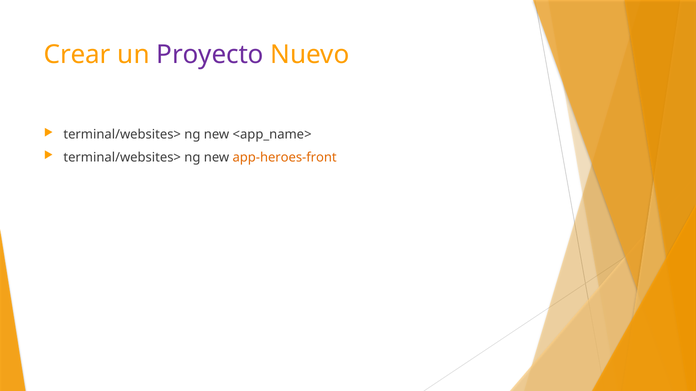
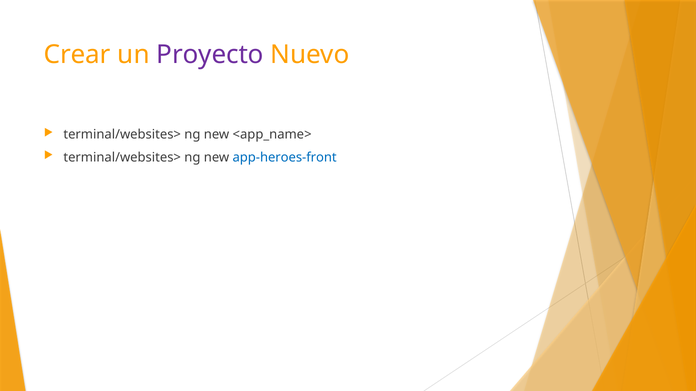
app-heroes-front colour: orange -> blue
